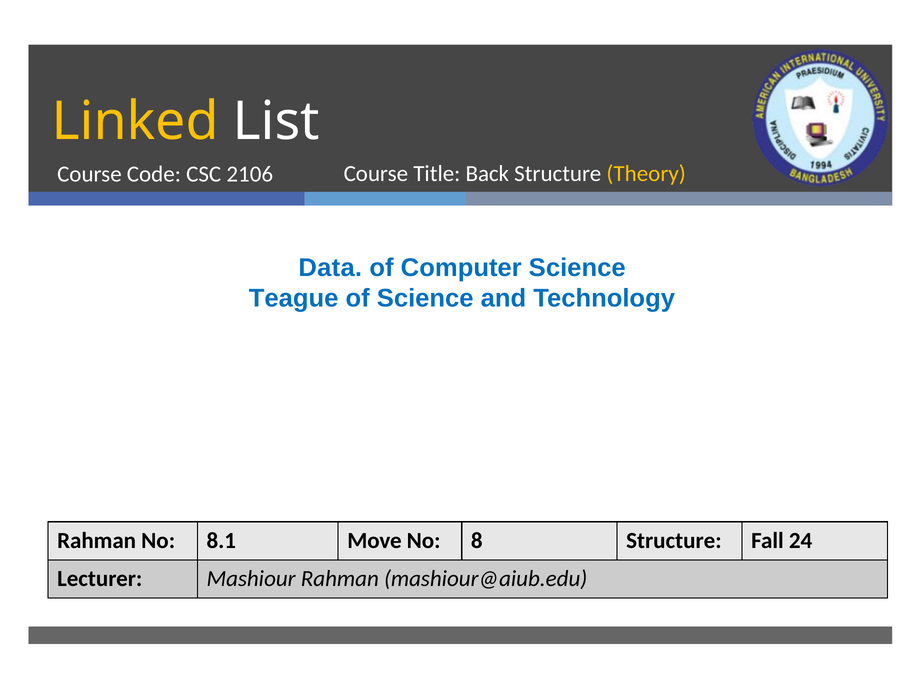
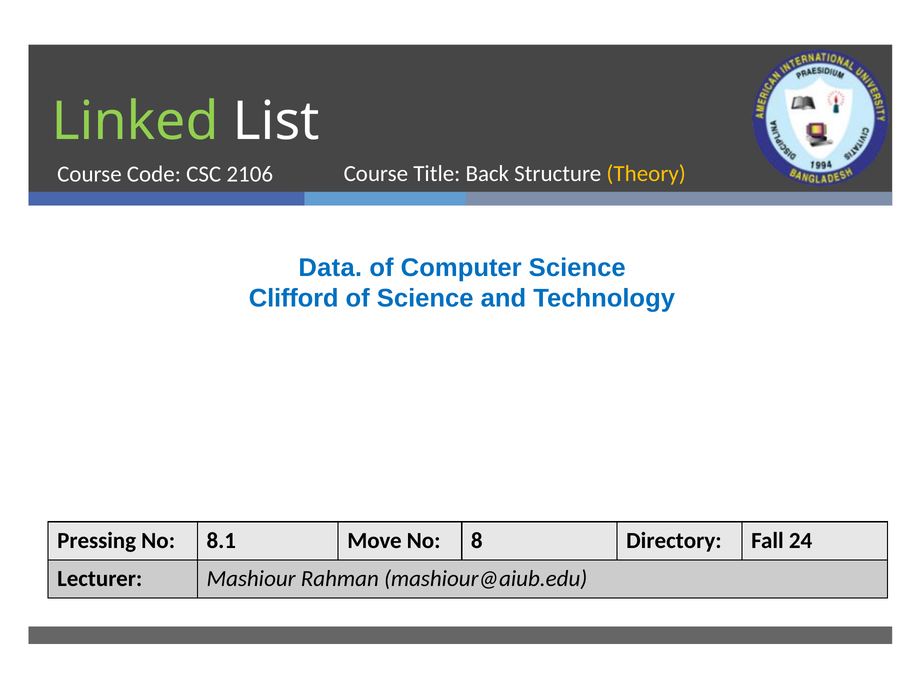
Linked colour: yellow -> light green
Teague: Teague -> Clifford
Rahman at (97, 541): Rahman -> Pressing
8 Structure: Structure -> Directory
